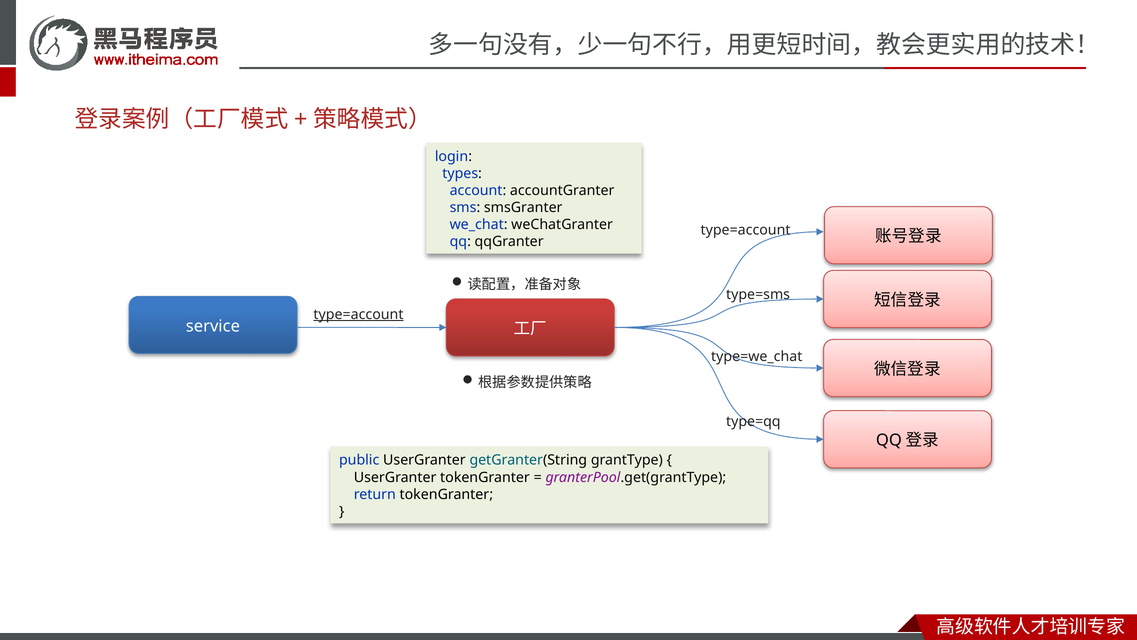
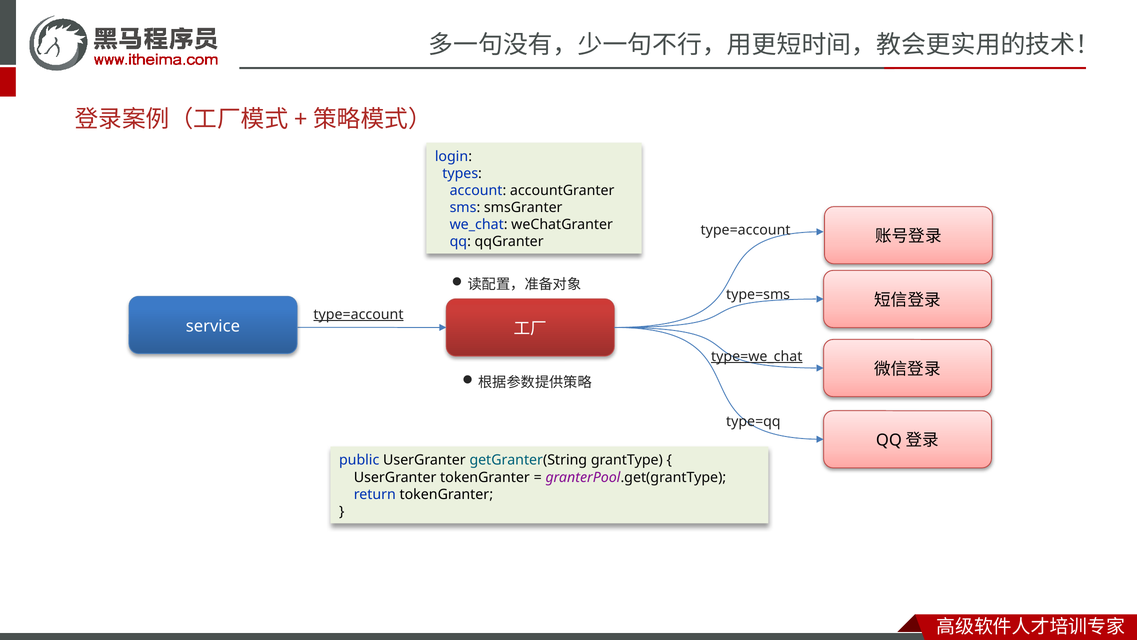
type=we_chat underline: none -> present
